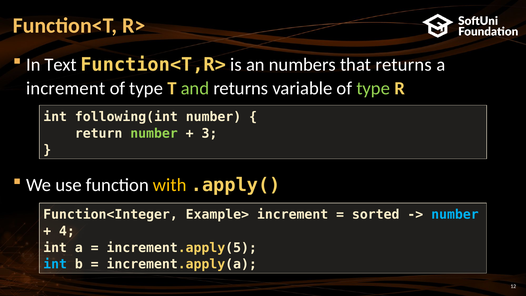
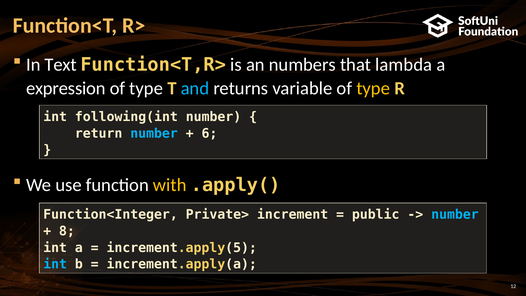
that returns: returns -> lambda
increment at (66, 88): increment -> expression
and colour: light green -> light blue
type at (373, 88) colour: light green -> yellow
number at (154, 133) colour: light green -> light blue
3: 3 -> 6
Example>: Example> -> Private>
sorted: sorted -> public
4: 4 -> 8
